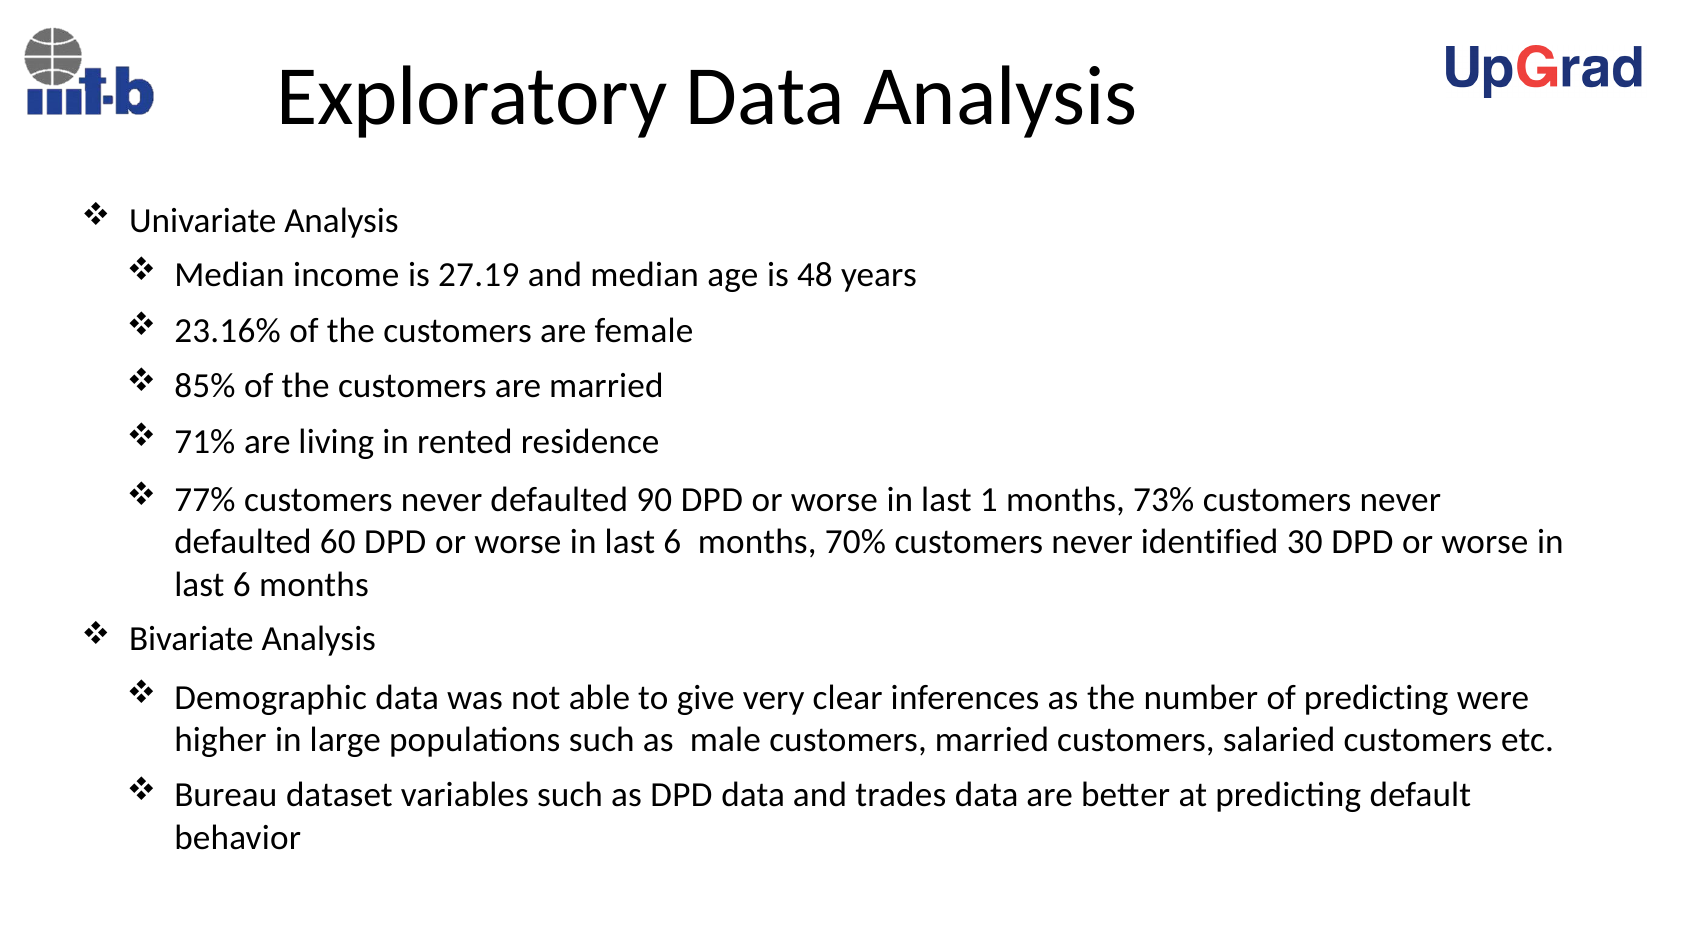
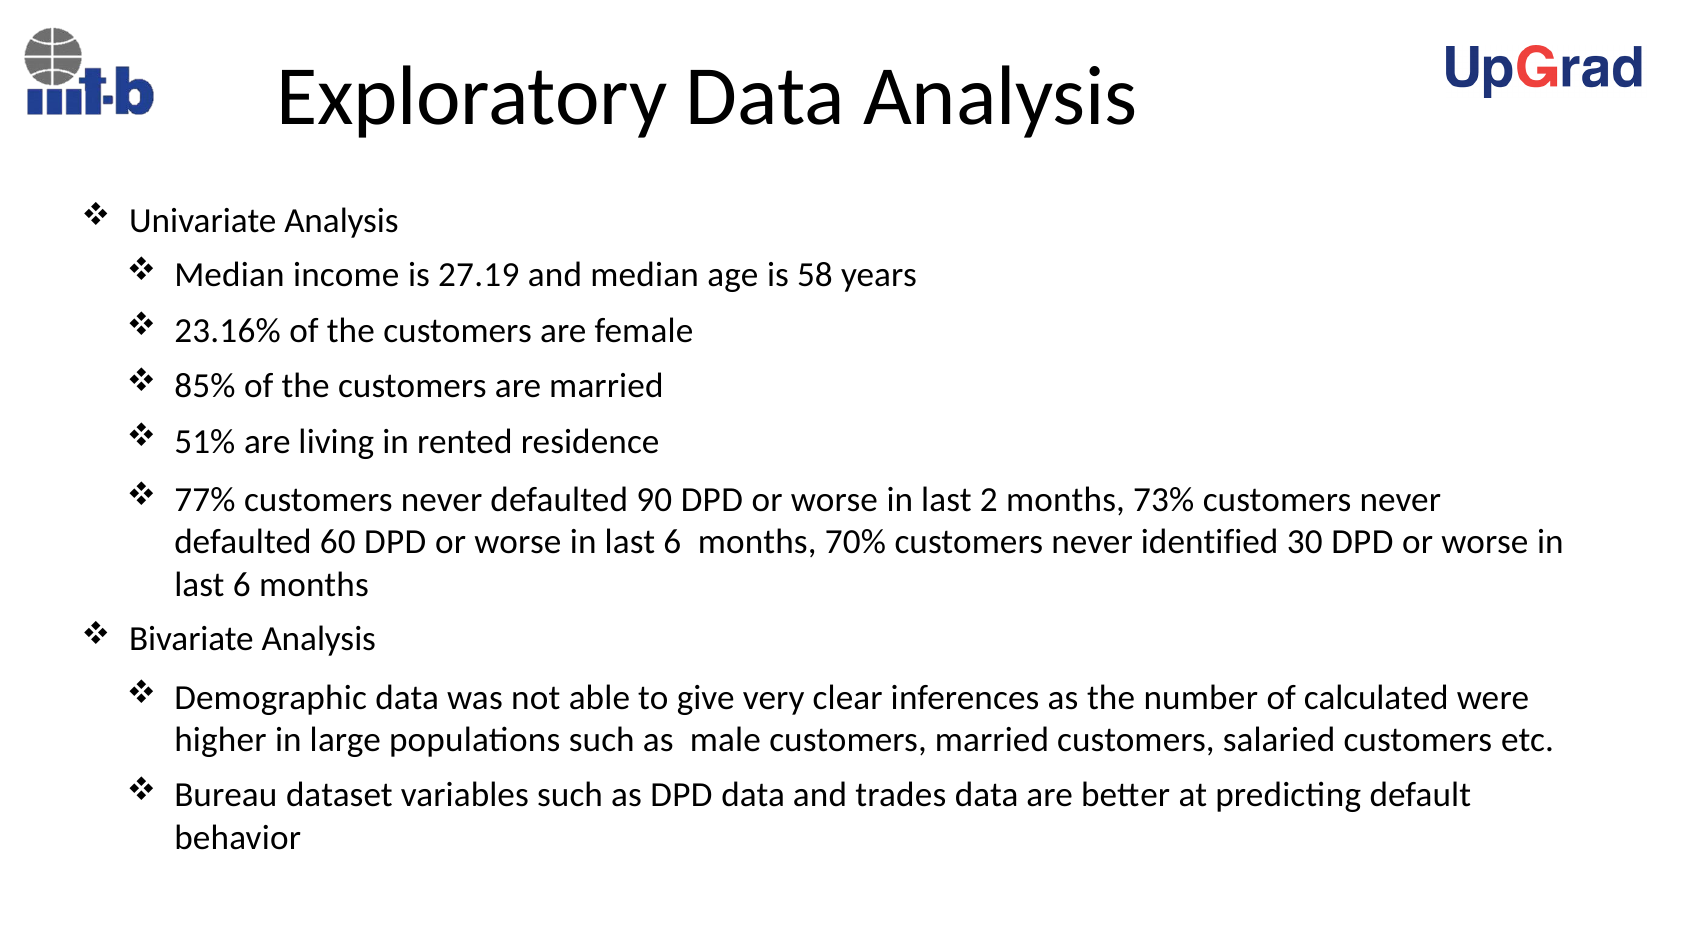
48: 48 -> 58
71%: 71% -> 51%
1: 1 -> 2
of predicting: predicting -> calculated
